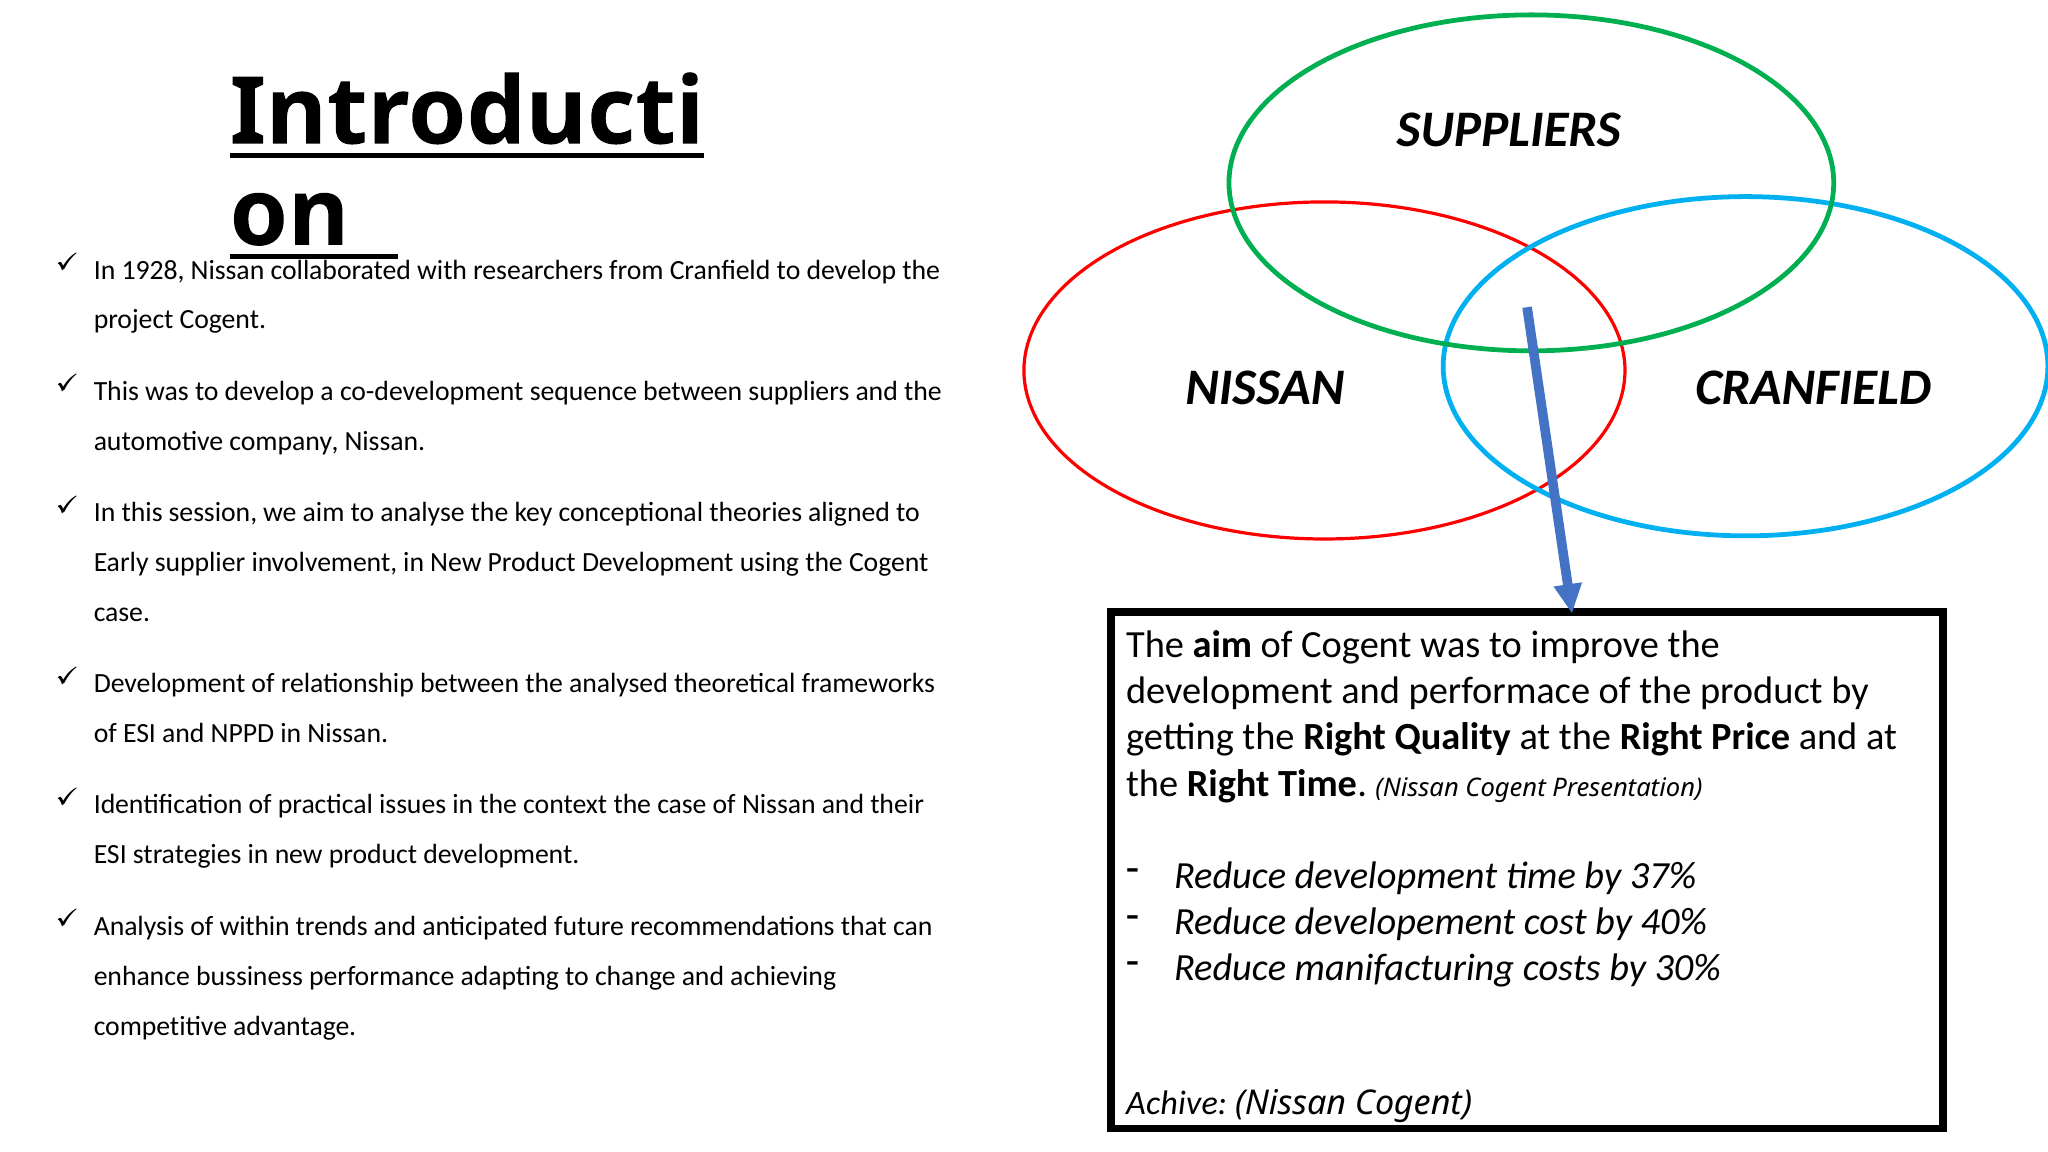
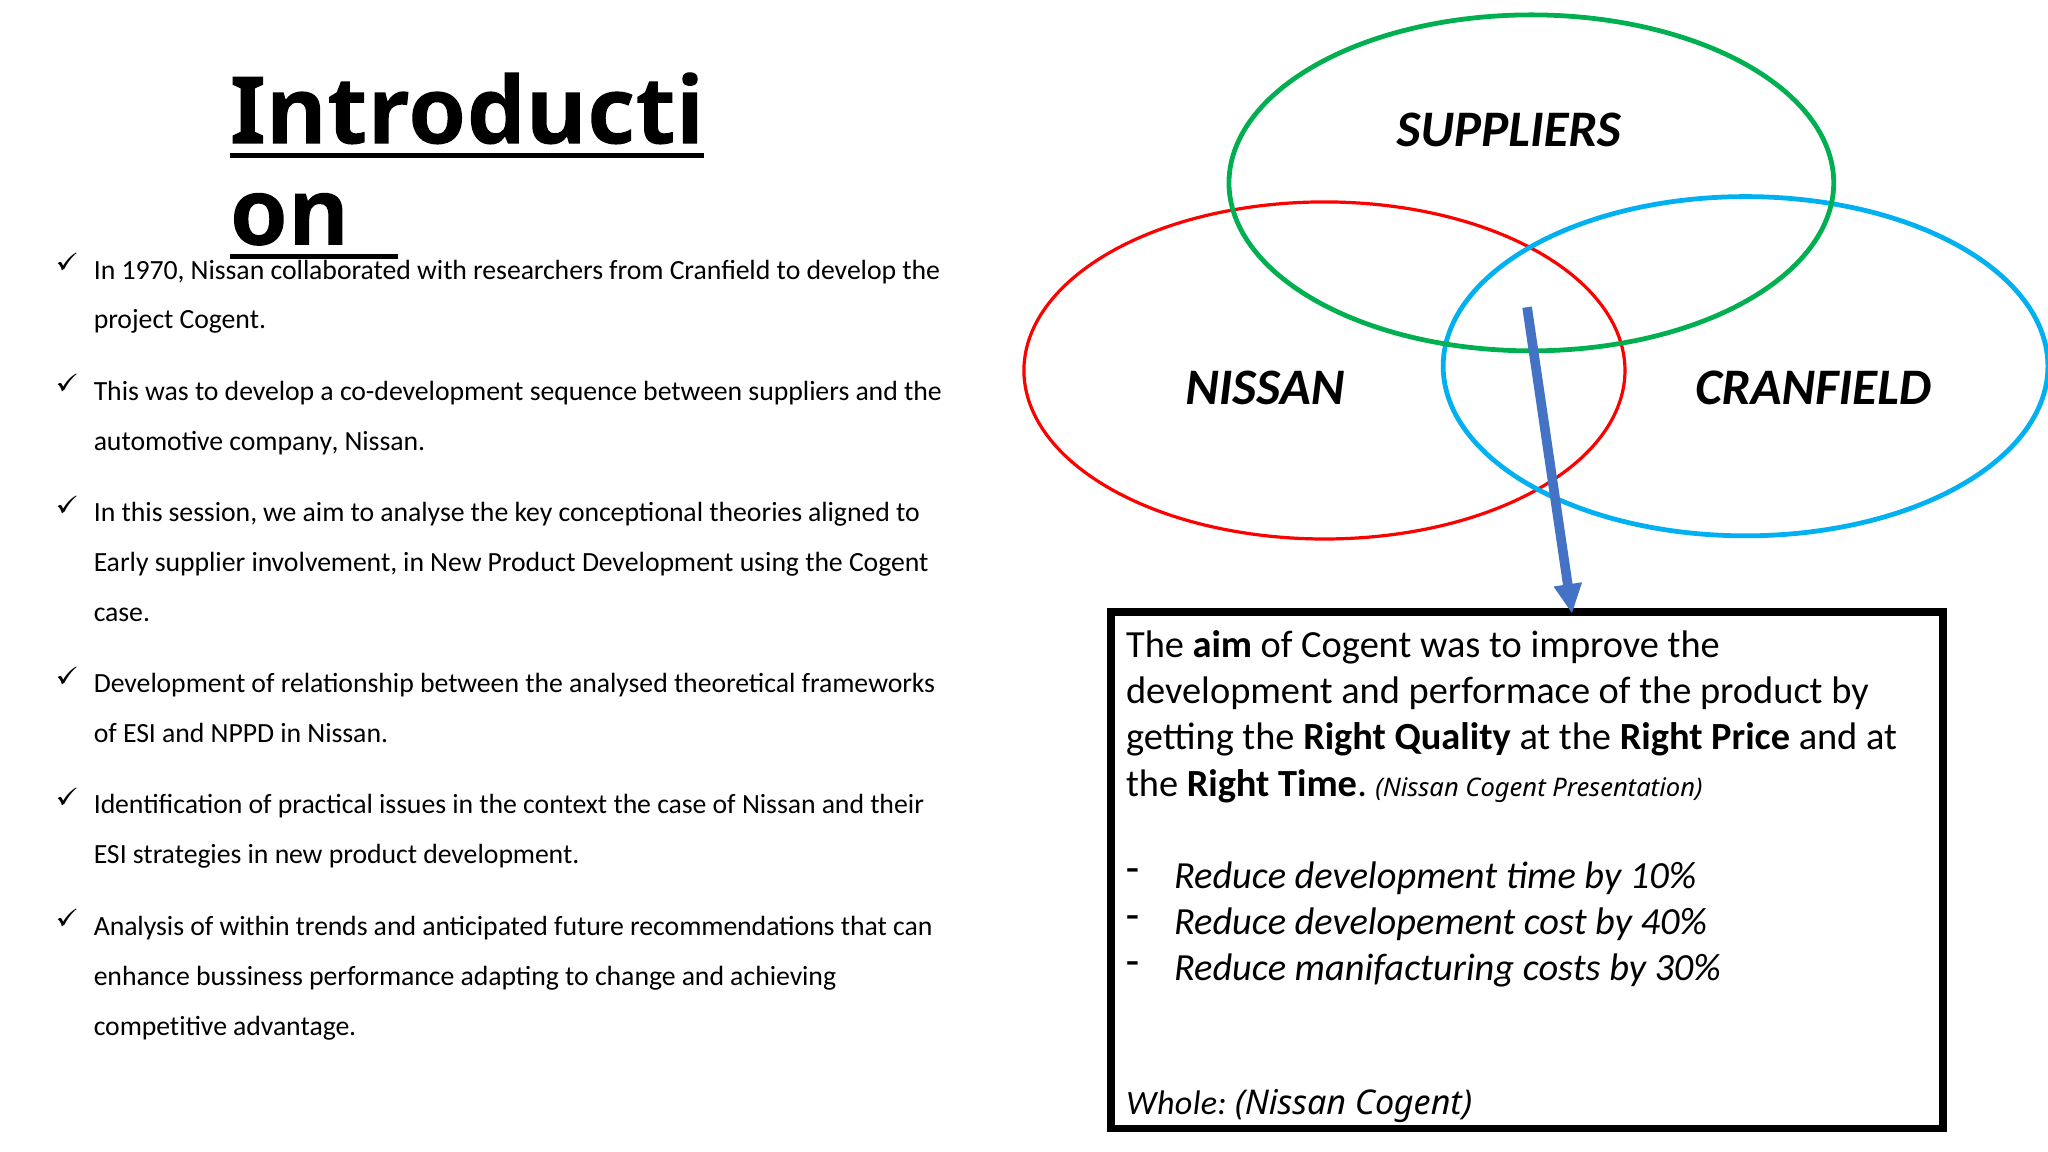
1928: 1928 -> 1970
37%: 37% -> 10%
Achive: Achive -> Whole
